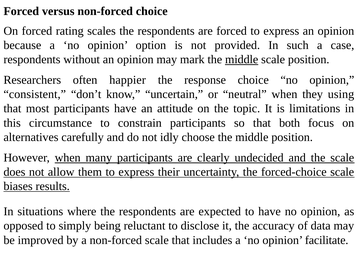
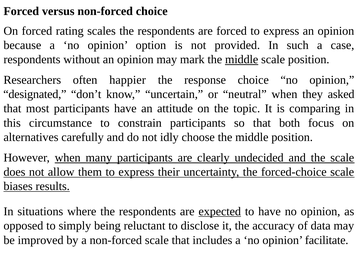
consistent: consistent -> designated
using: using -> asked
limitations: limitations -> comparing
expected underline: none -> present
